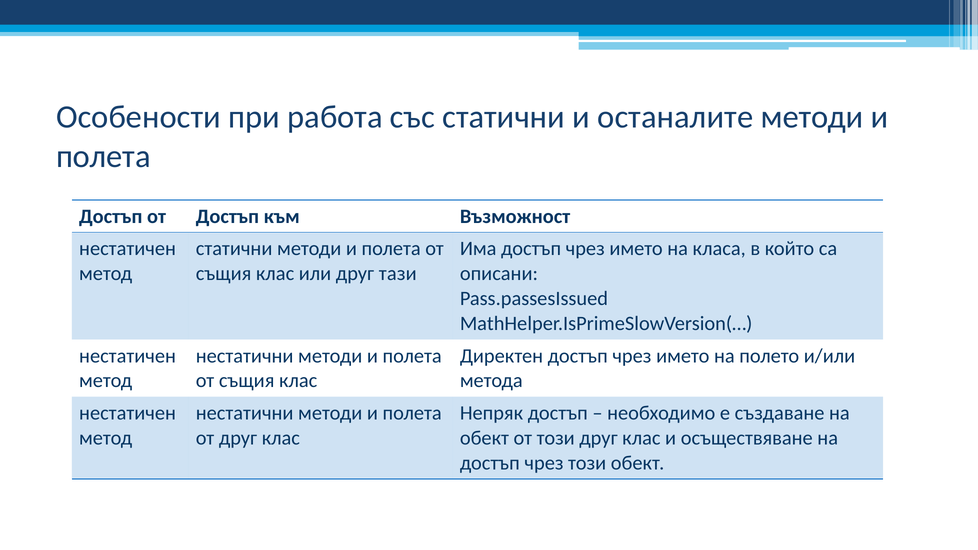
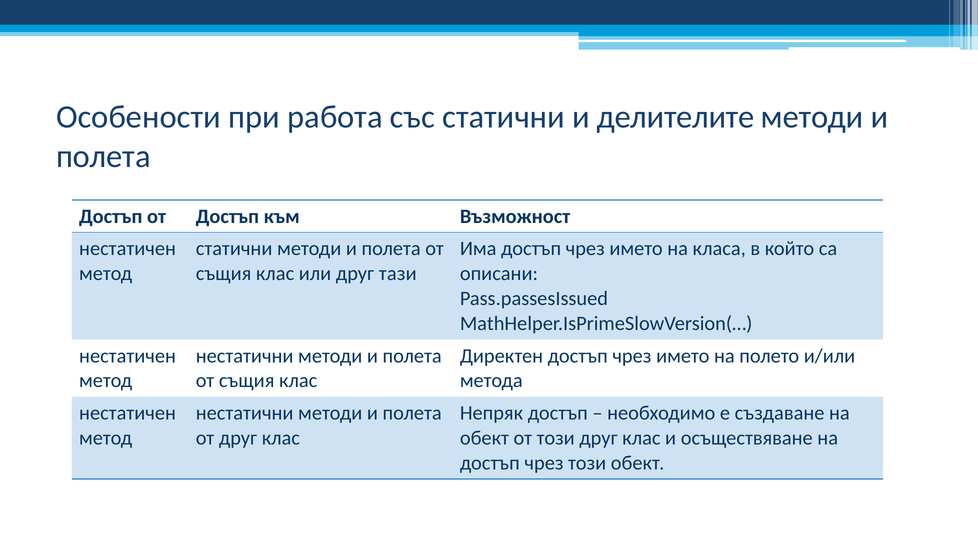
останалите: останалите -> делителите
